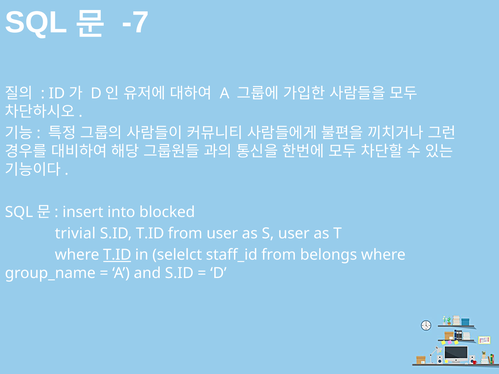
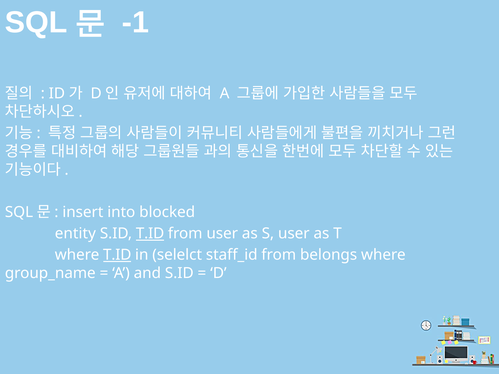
-7: -7 -> -1
trivial: trivial -> entity
T.ID at (150, 234) underline: none -> present
